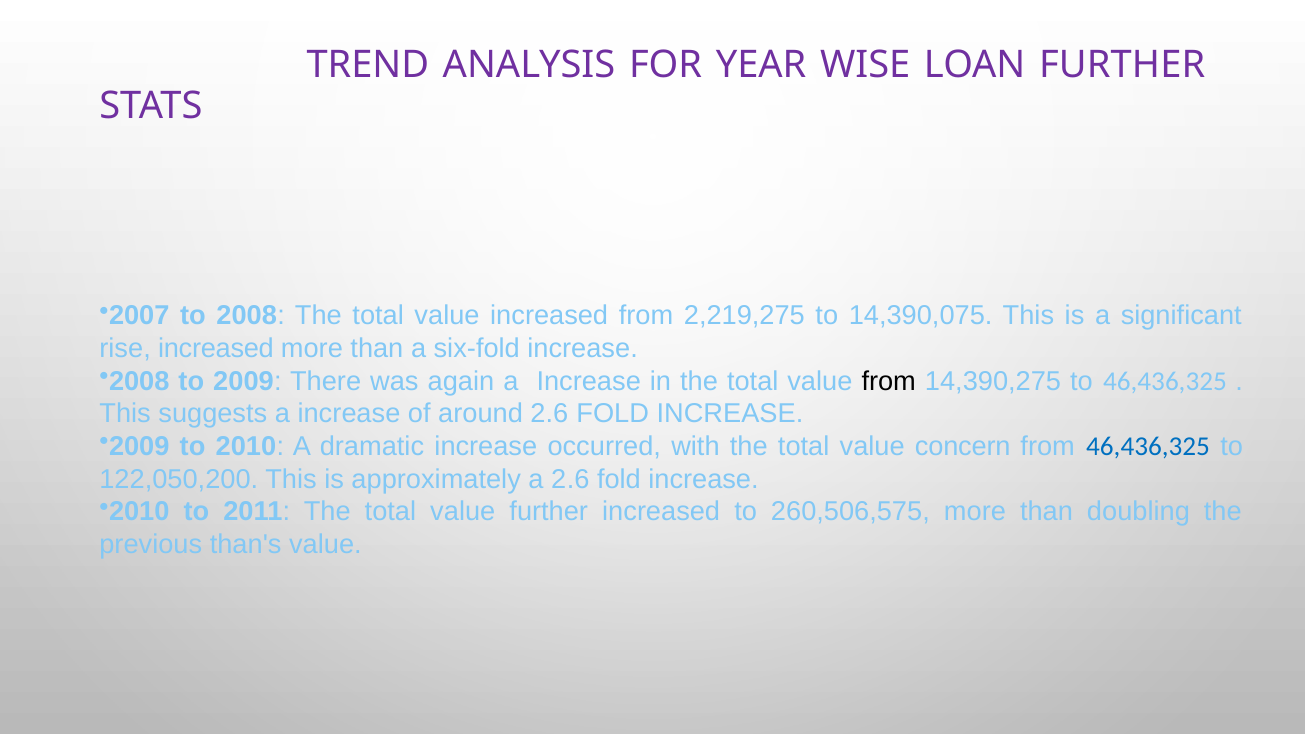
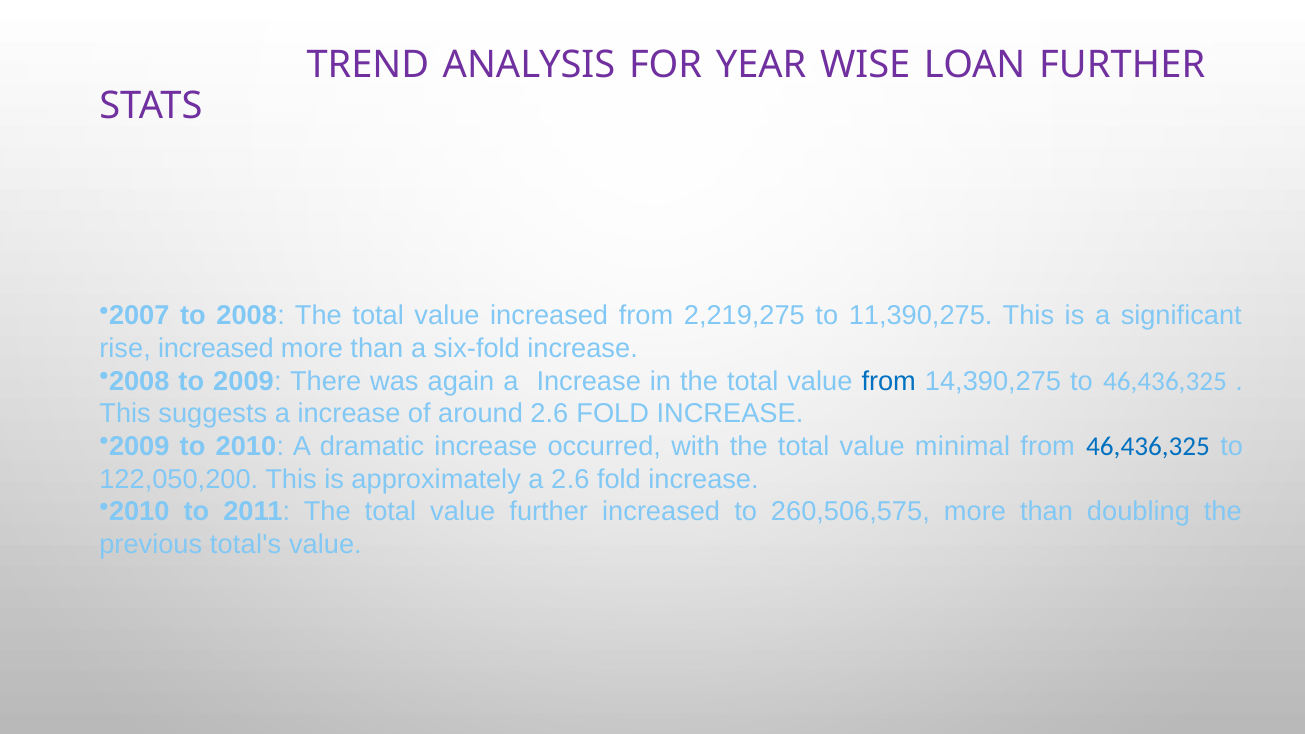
14,390,075: 14,390,075 -> 11,390,275
from at (889, 381) colour: black -> blue
concern: concern -> minimal
than's: than's -> total's
